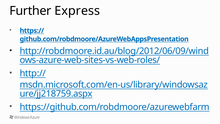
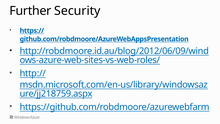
Express: Express -> Security
